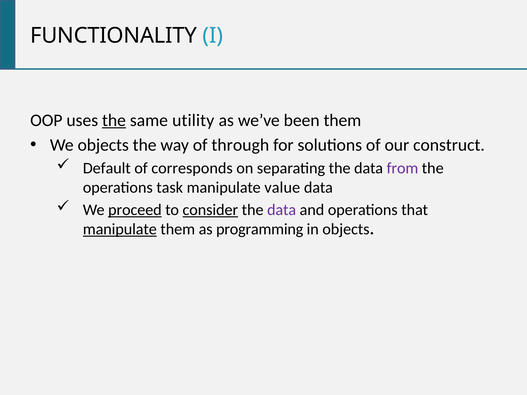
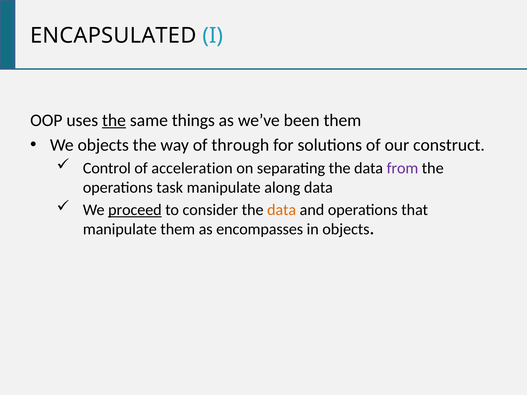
FUNCTIONALITY: FUNCTIONALITY -> ENCAPSULATED
utility: utility -> things
Default: Default -> Control
corresponds: corresponds -> acceleration
value: value -> along
consider underline: present -> none
data at (282, 210) colour: purple -> orange
manipulate at (120, 229) underline: present -> none
programming: programming -> encompasses
